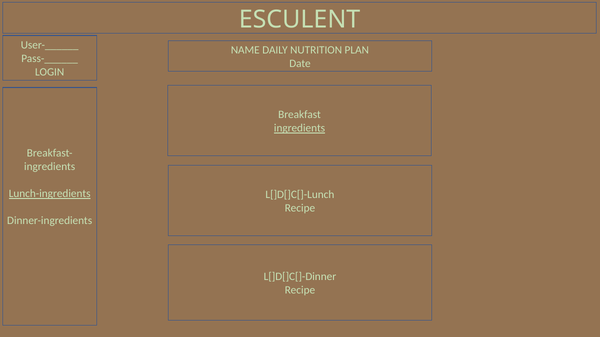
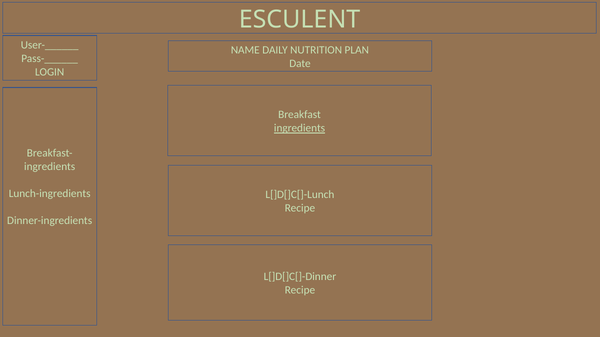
Lunch-ingredients underline: present -> none
